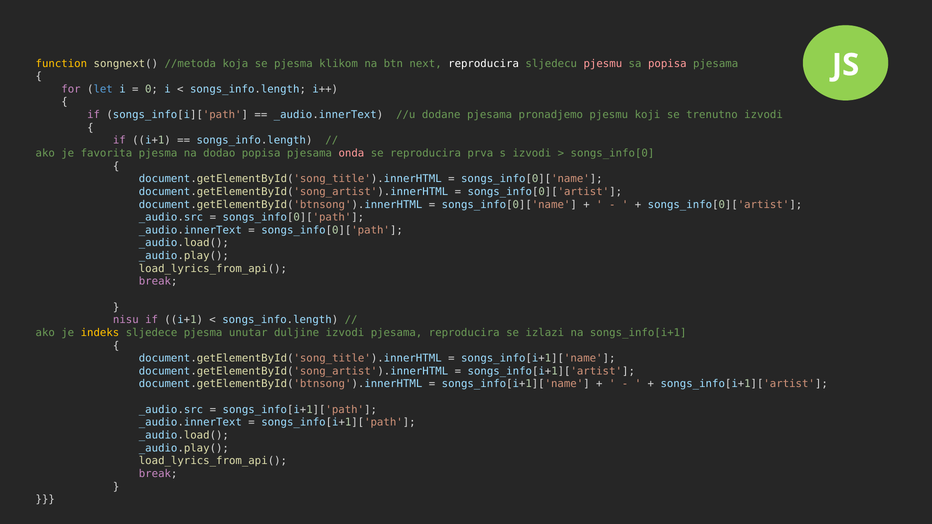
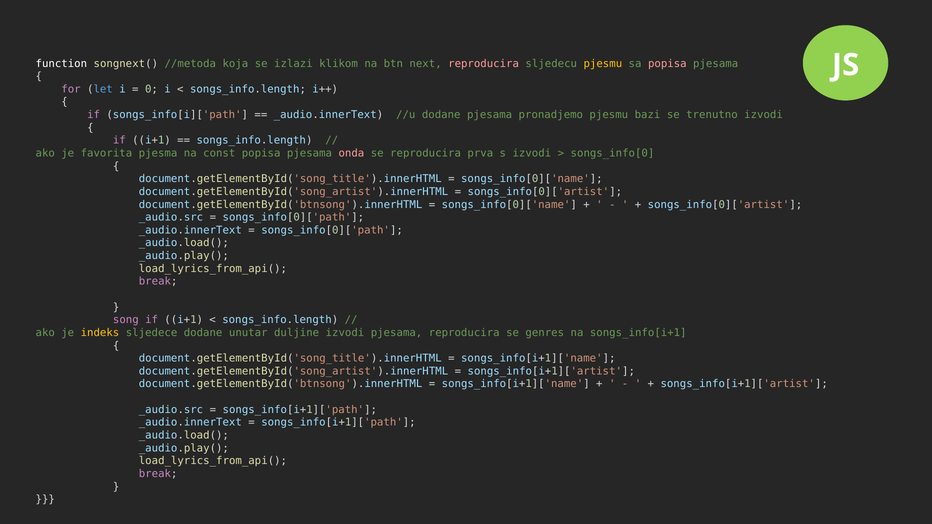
function colour: yellow -> white
se pjesma: pjesma -> izlazi
reproducira at (484, 64) colour: white -> pink
pjesmu at (603, 64) colour: pink -> yellow
koji: koji -> bazi
dodao: dodao -> const
nisu: nisu -> song
sljedece pjesma: pjesma -> dodane
izlazi: izlazi -> genres
